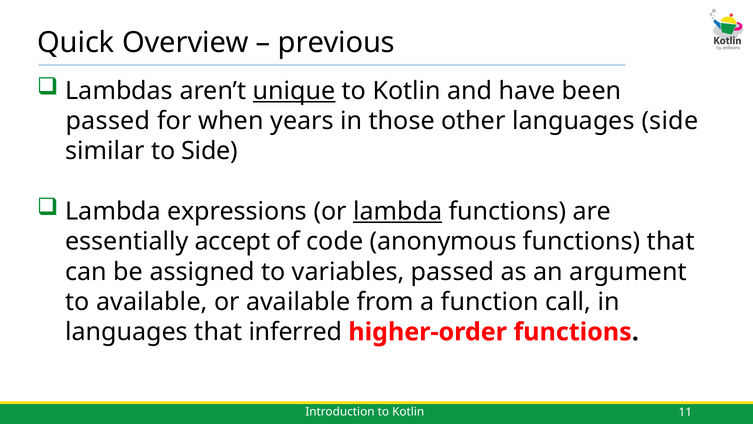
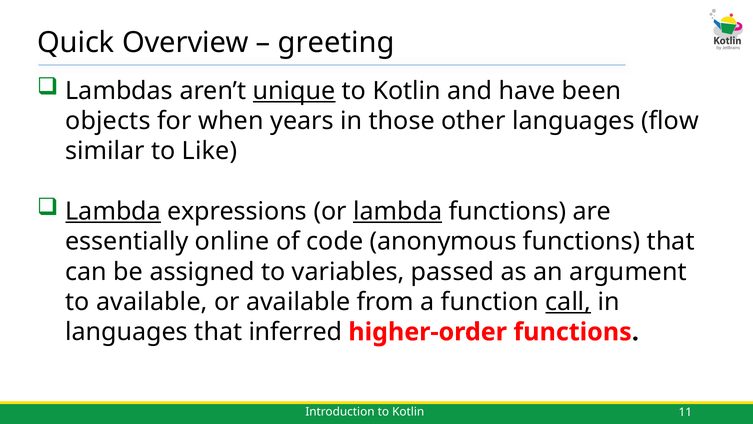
previous: previous -> greeting
passed at (108, 121): passed -> objects
languages side: side -> flow
to Side: Side -> Like
Lambda at (113, 211) underline: none -> present
accept: accept -> online
call underline: none -> present
